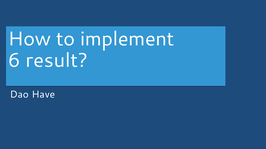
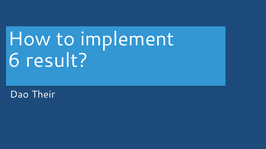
Have: Have -> Their
